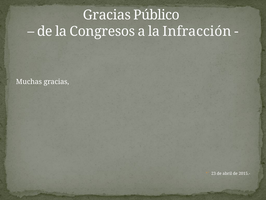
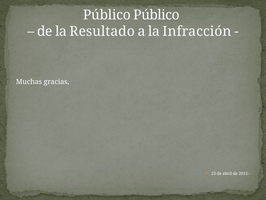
Gracias at (107, 15): Gracias -> Público
Congresos: Congresos -> Resultado
